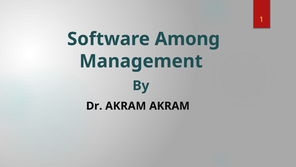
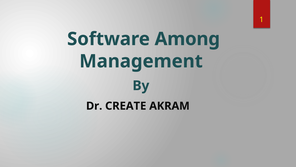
Dr AKRAM: AKRAM -> CREATE
